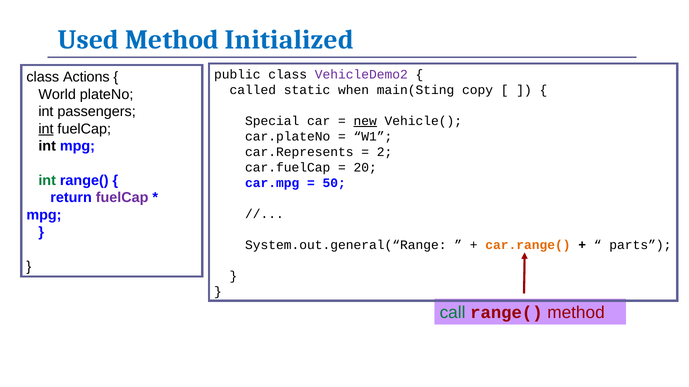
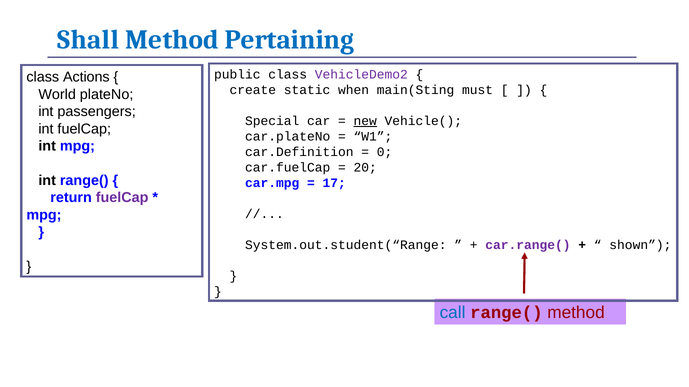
Used: Used -> Shall
Initialized: Initialized -> Pertaining
called: called -> create
copy: copy -> must
int at (46, 129) underline: present -> none
car.Represents: car.Represents -> car.Definition
2: 2 -> 0
int at (47, 181) colour: green -> black
50: 50 -> 17
System.out.general(“Range: System.out.general(“Range -> System.out.student(“Range
car.range( colour: orange -> purple
parts: parts -> shown
call colour: green -> blue
